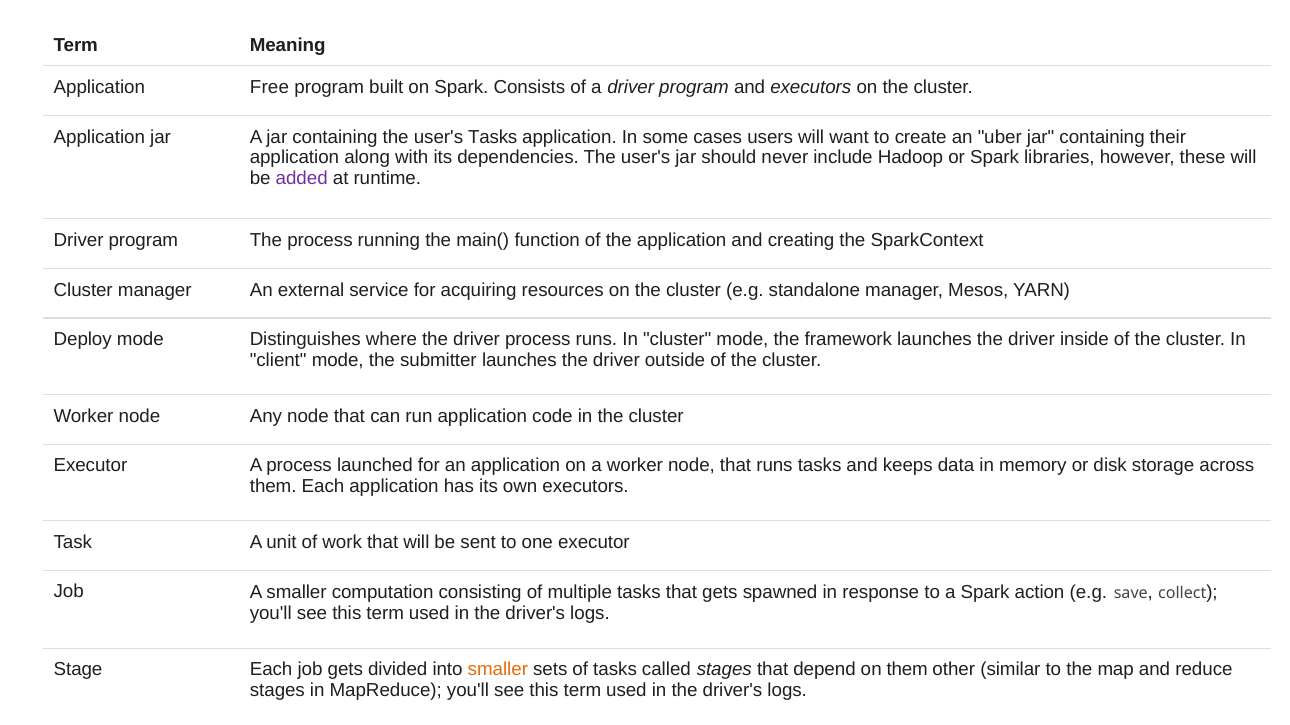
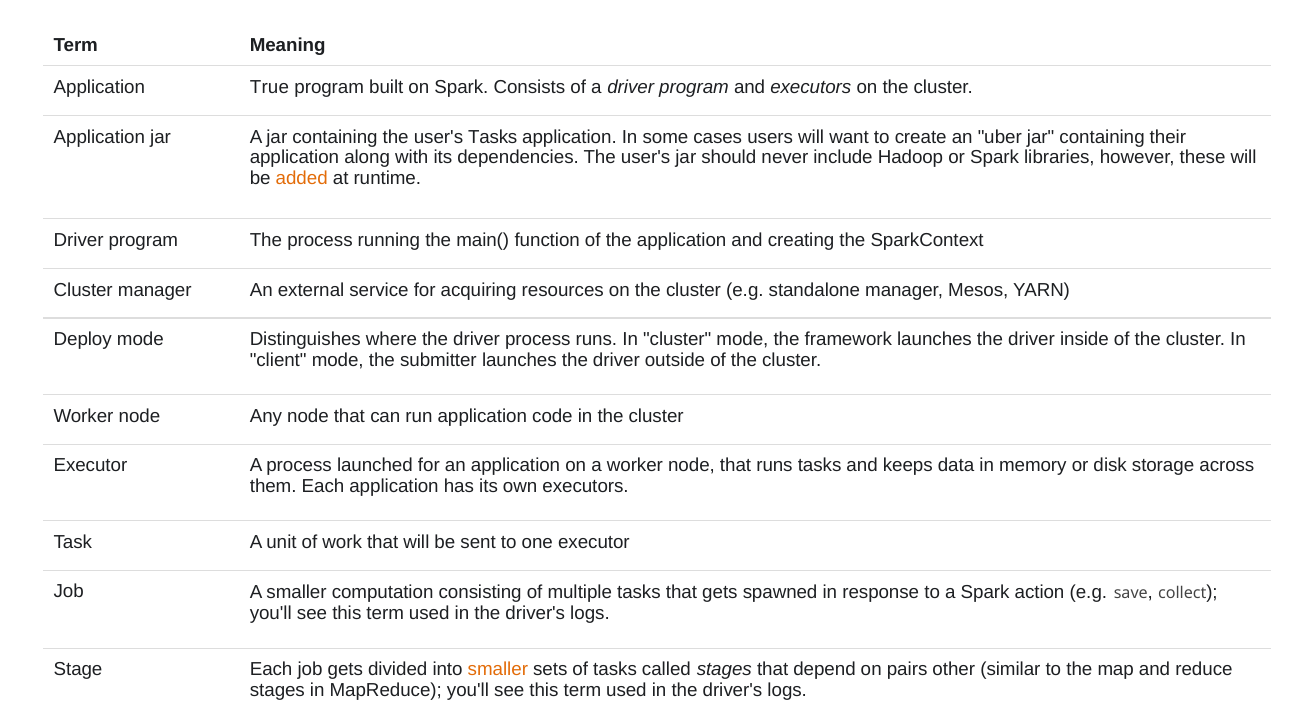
Free: Free -> True
added colour: purple -> orange
on them: them -> pairs
